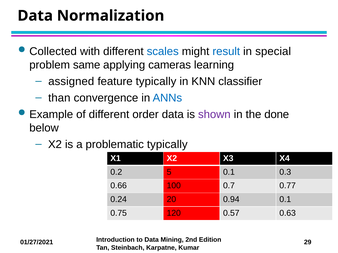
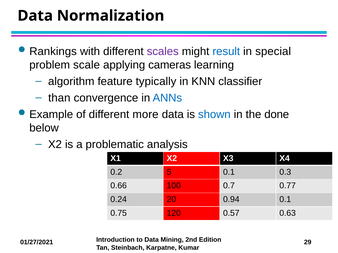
Collected: Collected -> Rankings
scales colour: blue -> purple
same: same -> scale
assigned: assigned -> algorithm
order: order -> more
shown colour: purple -> blue
problematic typically: typically -> analysis
